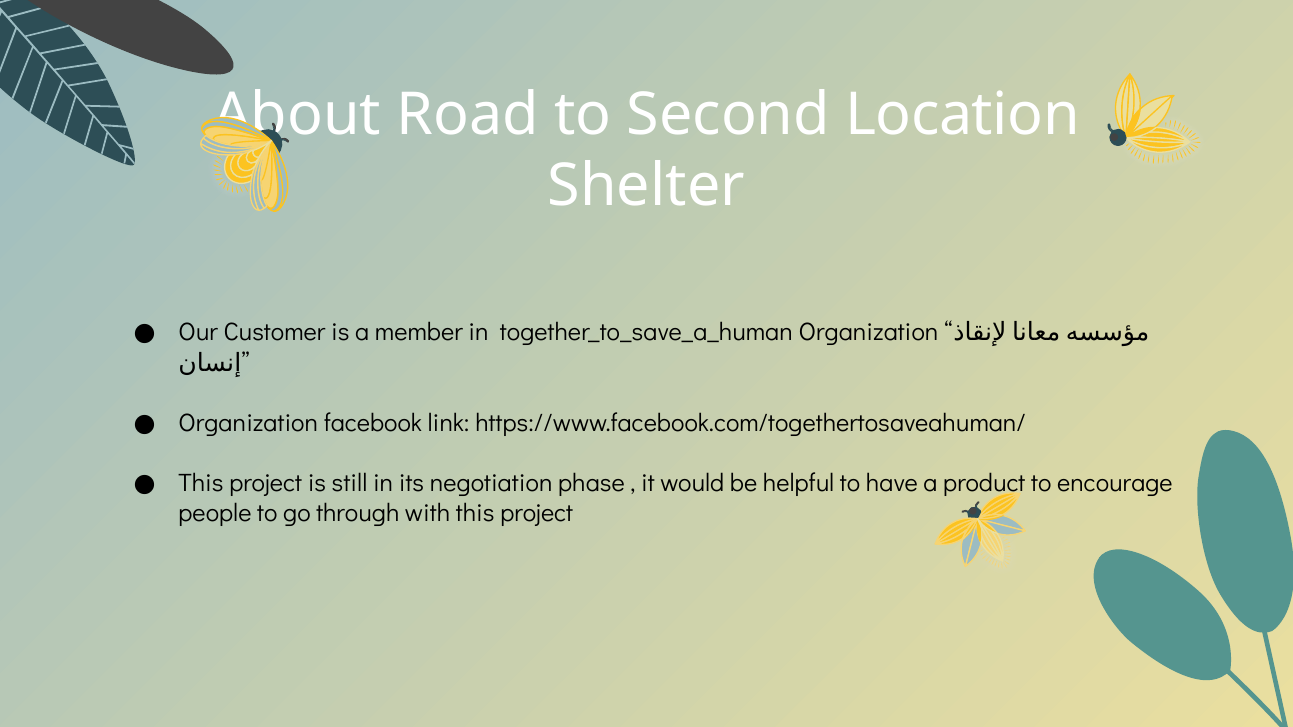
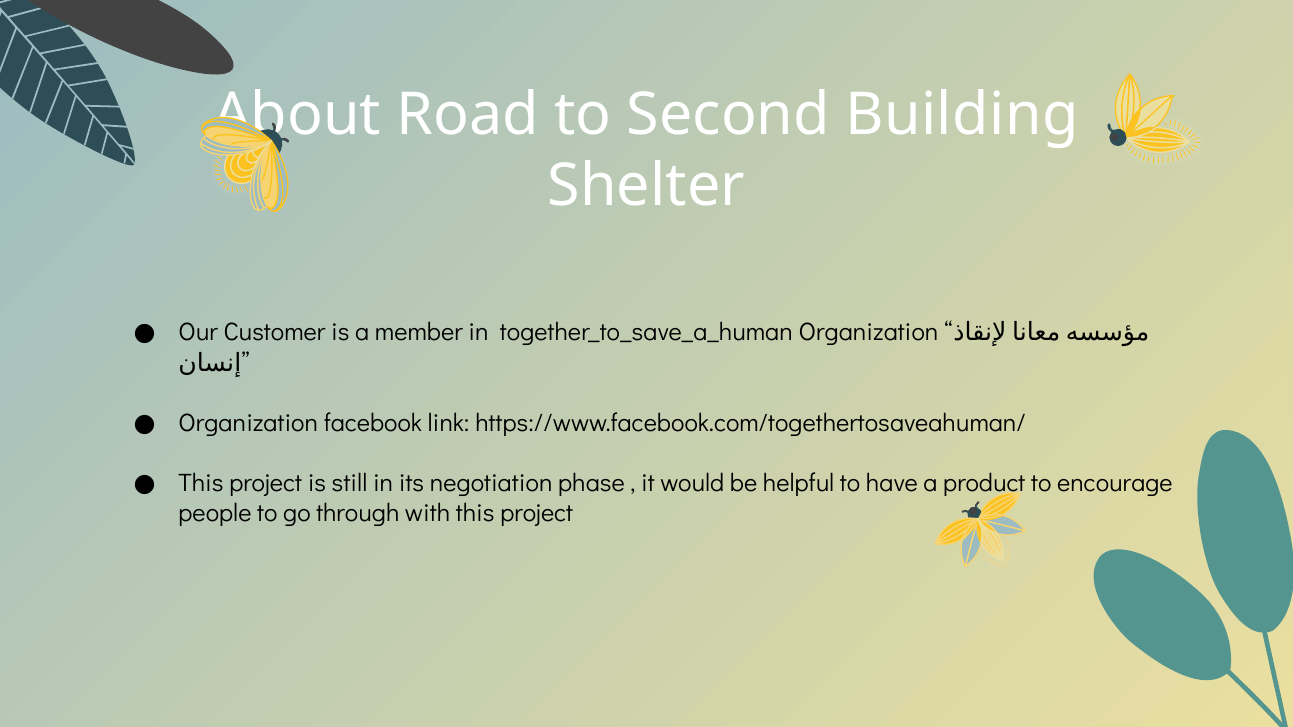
Location: Location -> Building
